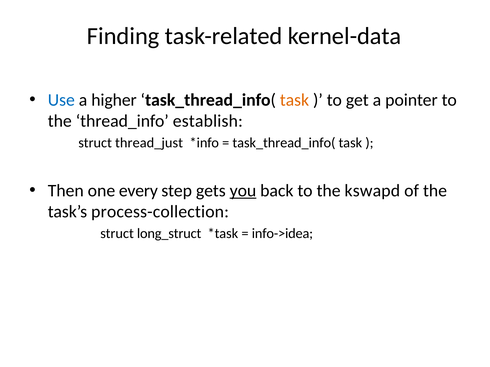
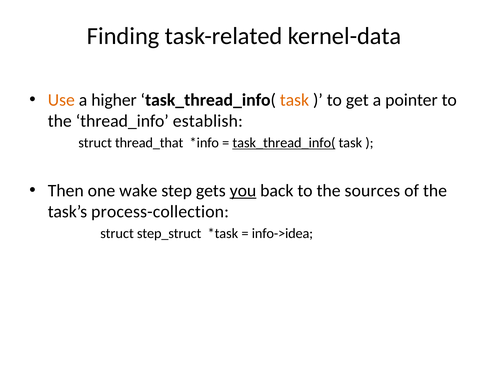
Use colour: blue -> orange
thread_just: thread_just -> thread_that
task_thread_info( at (284, 143) underline: none -> present
every: every -> wake
kswapd: kswapd -> sources
long_struct: long_struct -> step_struct
